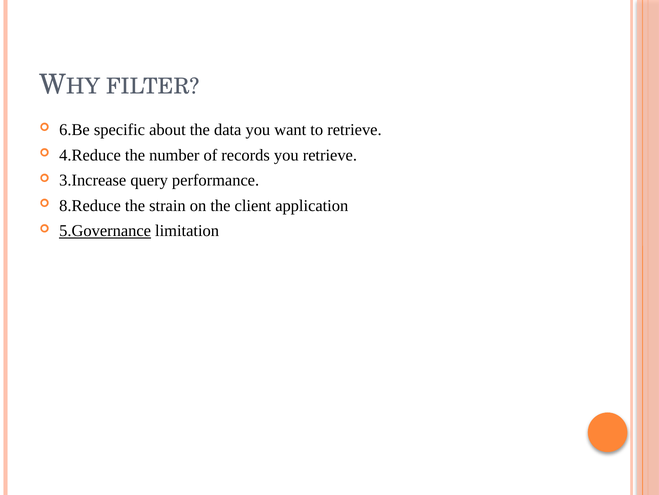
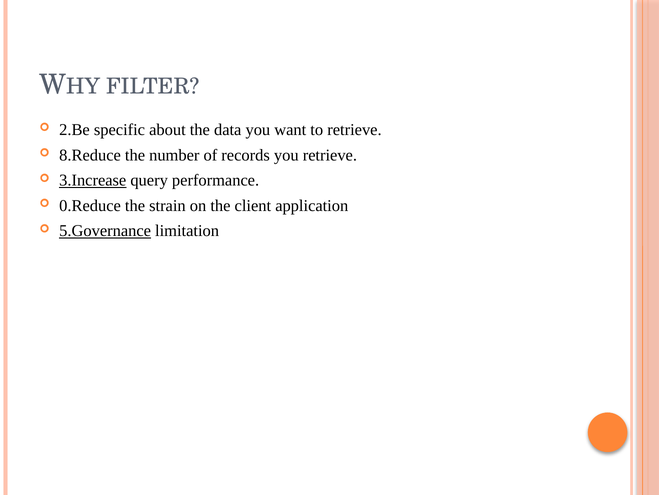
6.Be: 6.Be -> 2.Be
4.Reduce: 4.Reduce -> 8.Reduce
3.Increase underline: none -> present
8.Reduce: 8.Reduce -> 0.Reduce
